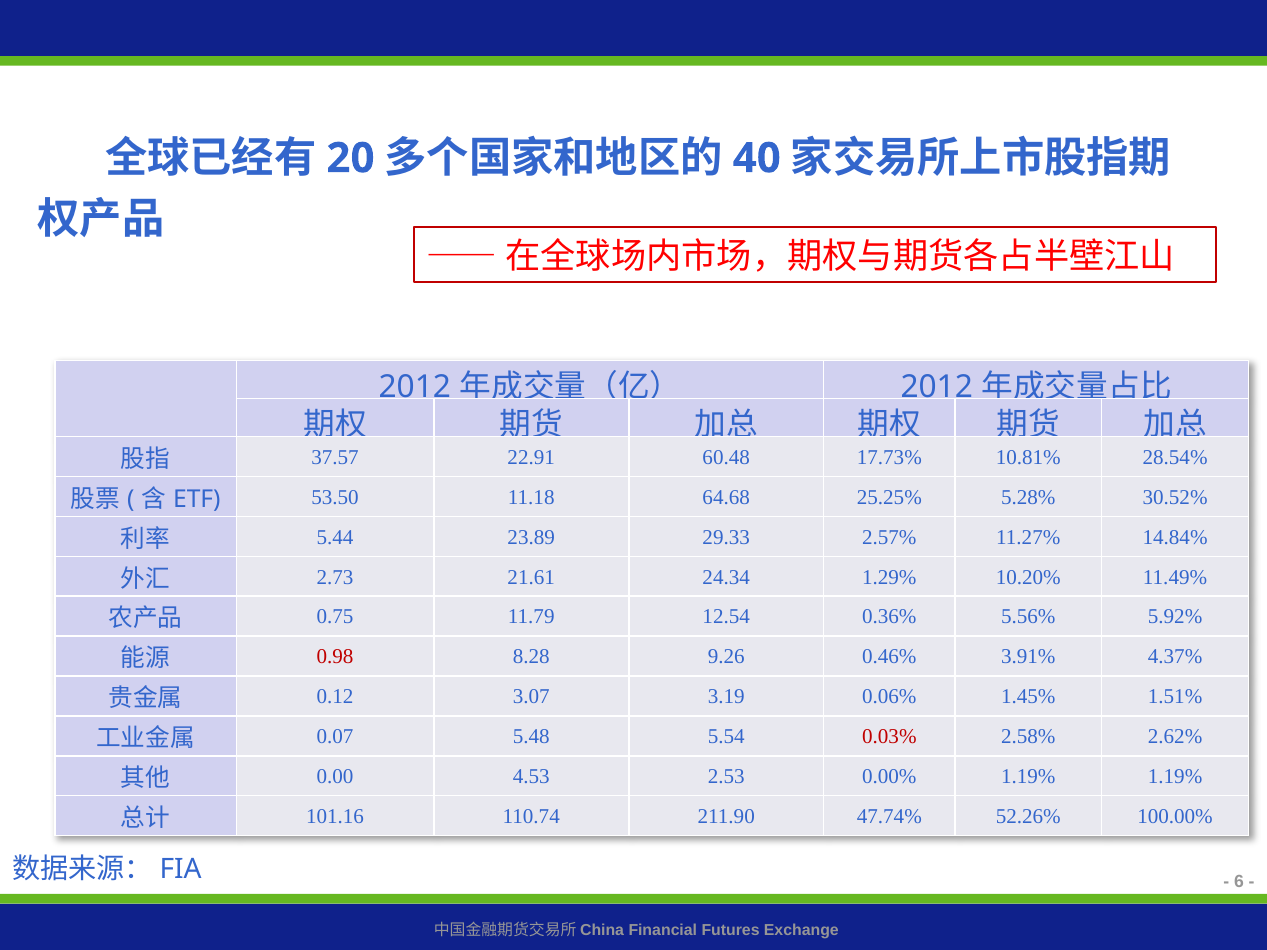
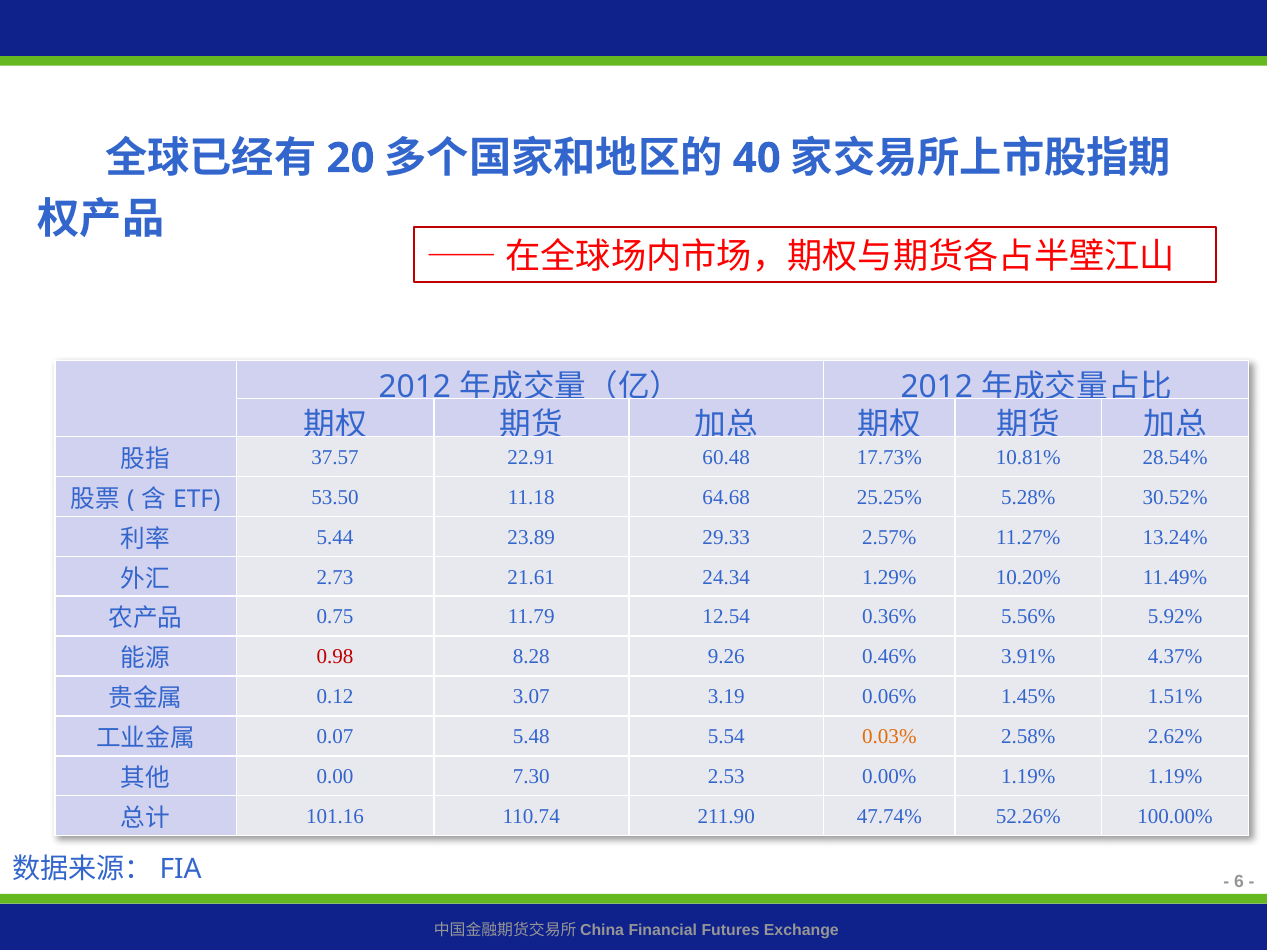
14.84%: 14.84% -> 13.24%
0.03% colour: red -> orange
4.53: 4.53 -> 7.30
